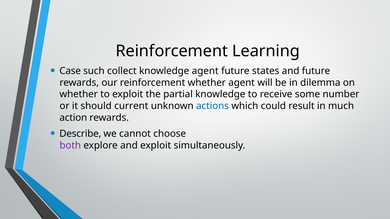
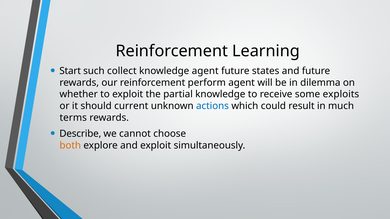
Case: Case -> Start
reinforcement whether: whether -> perform
number: number -> exploits
action: action -> terms
both colour: purple -> orange
